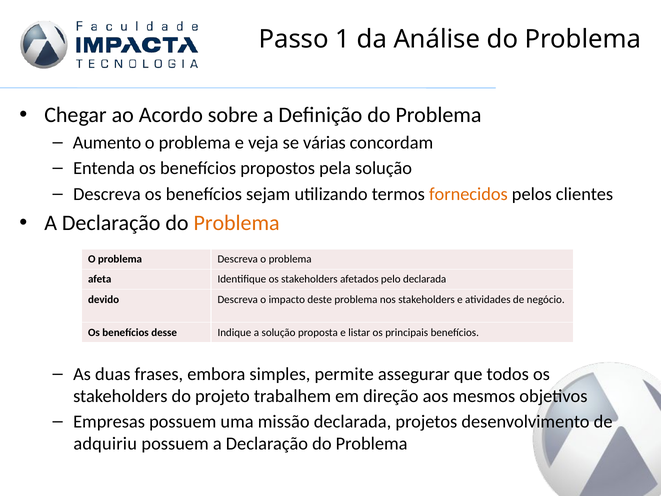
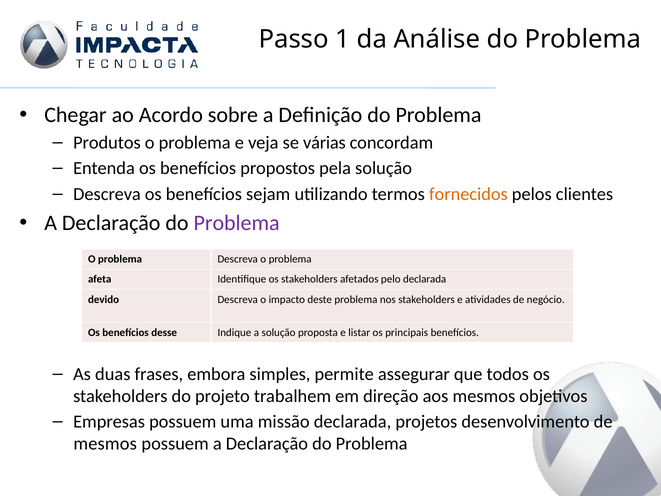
Aumento: Aumento -> Produtos
Problema at (237, 223) colour: orange -> purple
adquiriu at (105, 444): adquiriu -> mesmos
